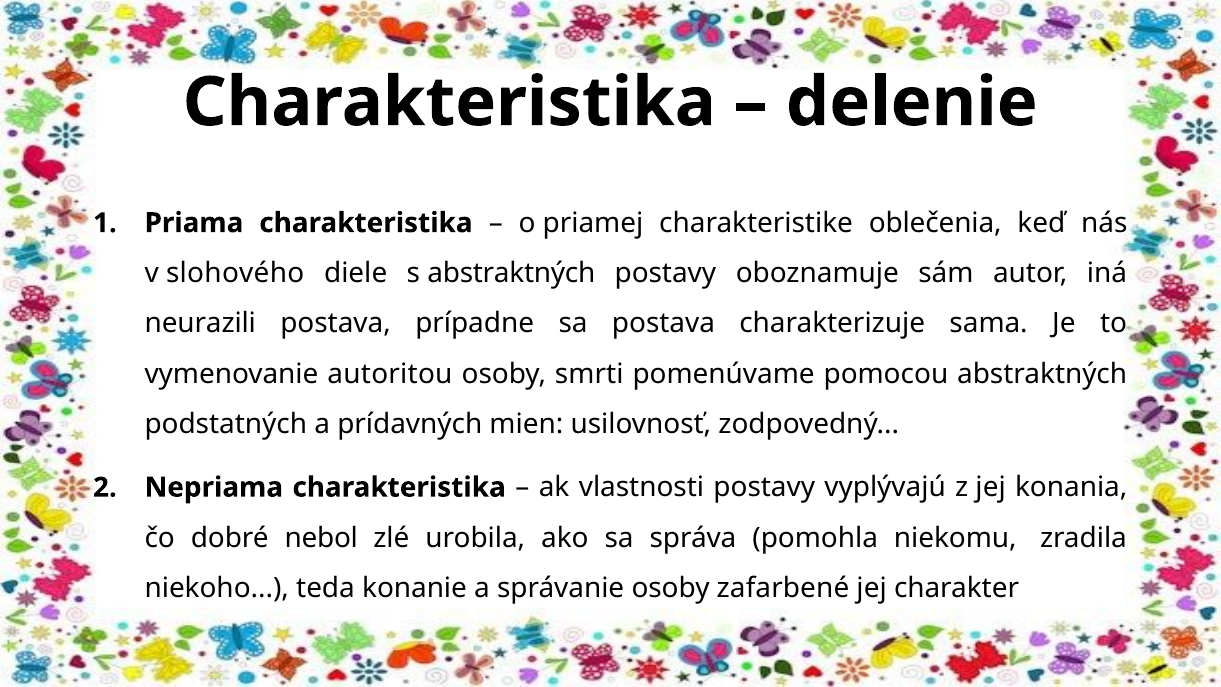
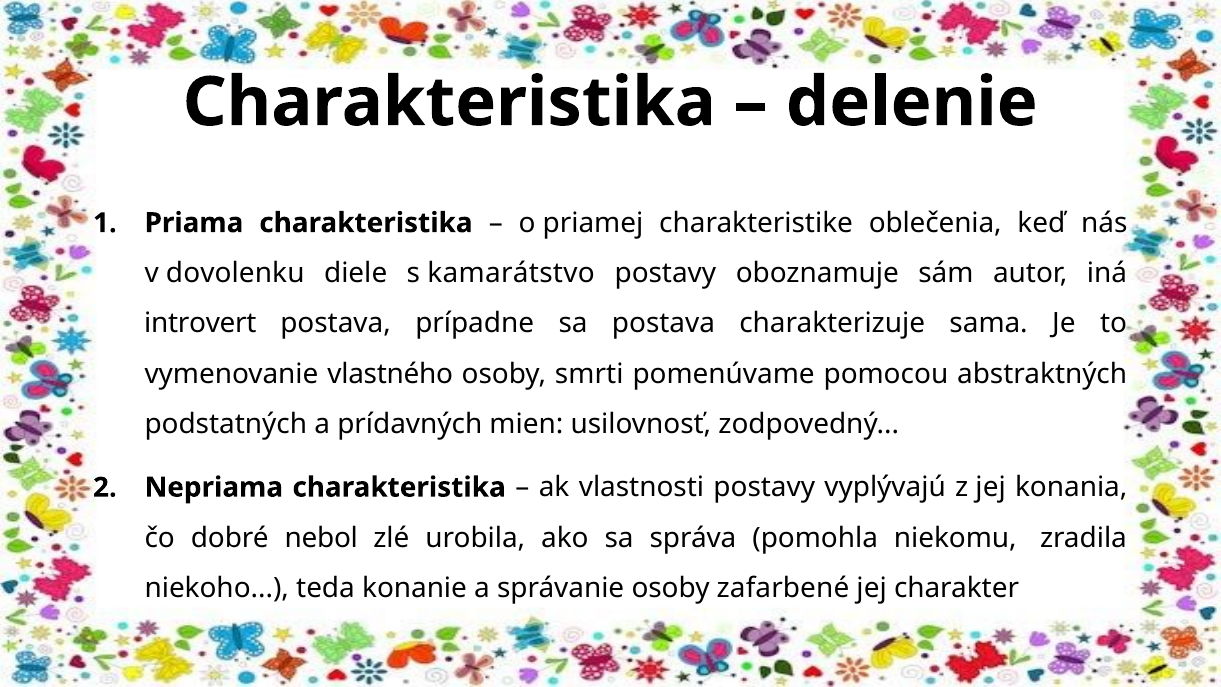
slohového: slohového -> dovolenku
s abstraktných: abstraktných -> kamarátstvo
neurazili: neurazili -> introvert
autoritou: autoritou -> vlastného
